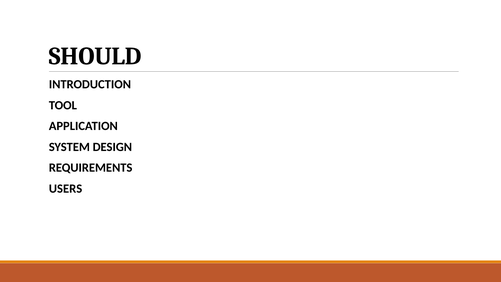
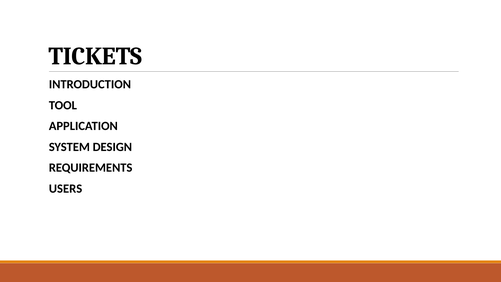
SHOULD: SHOULD -> TICKETS
